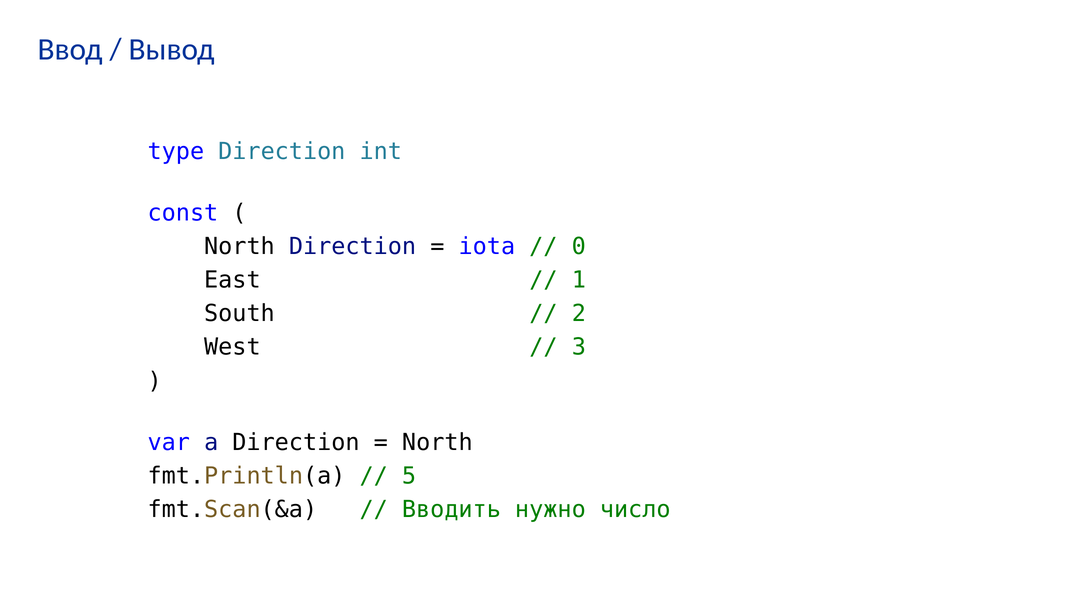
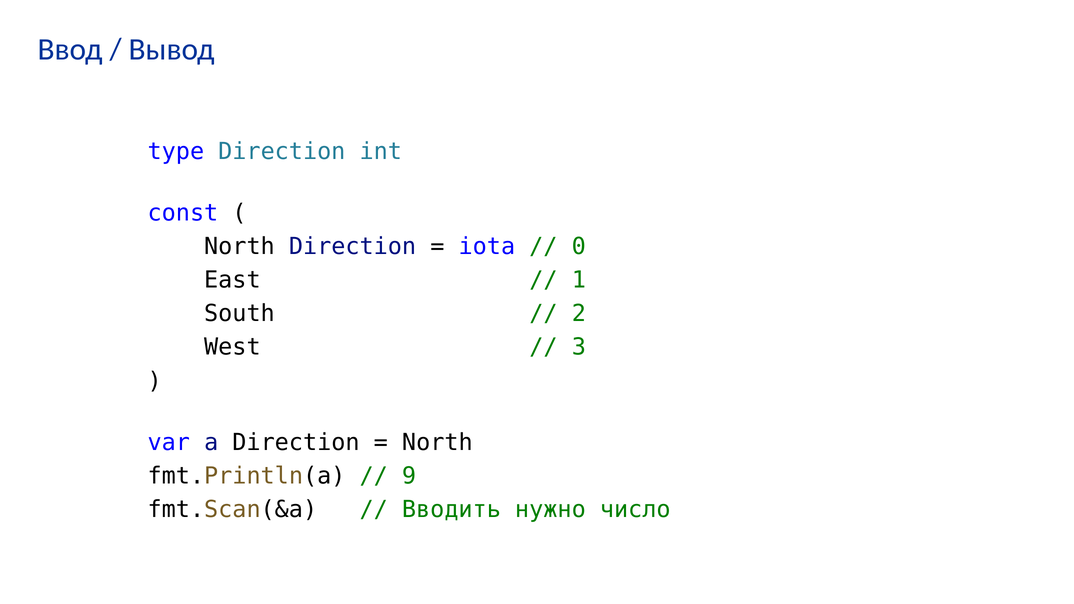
5: 5 -> 9
